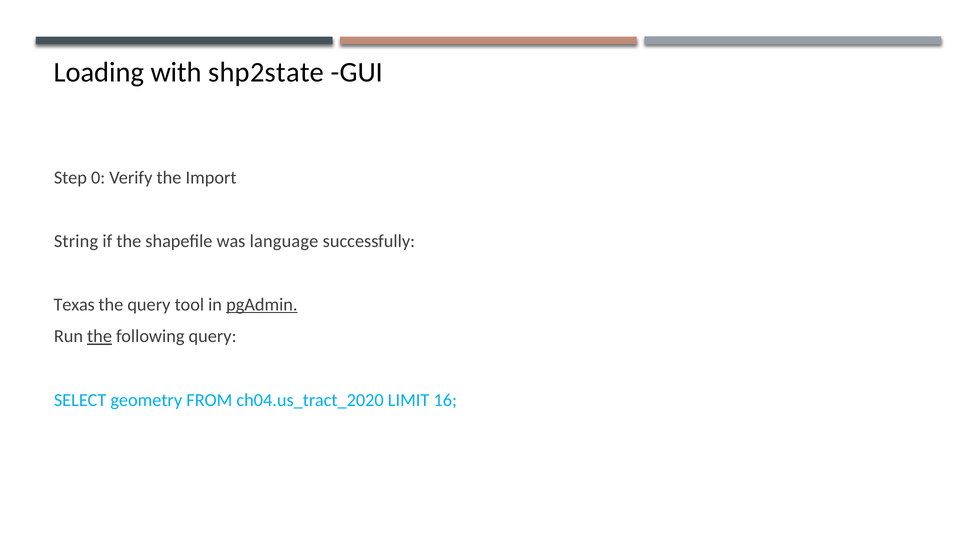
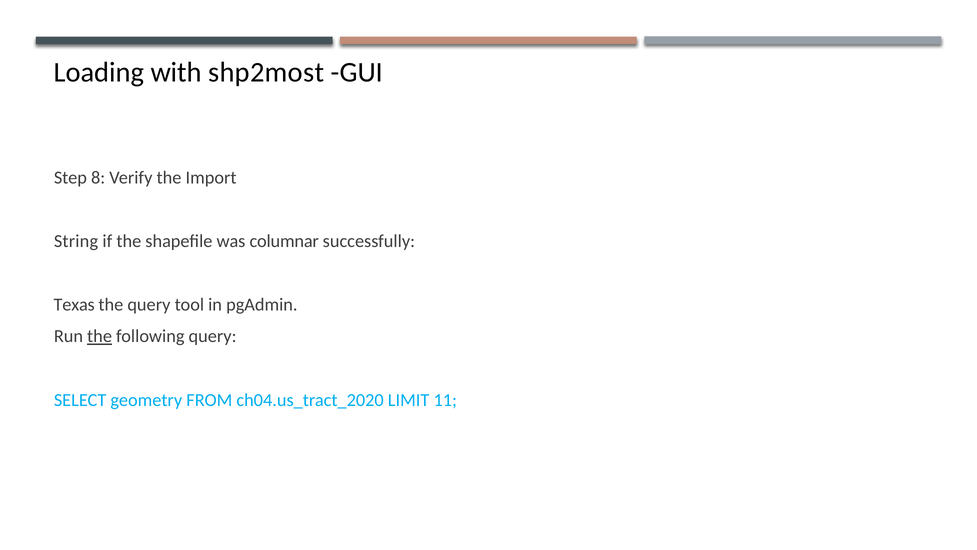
shp2state: shp2state -> shp2most
0: 0 -> 8
language: language -> columnar
pgAdmin underline: present -> none
16: 16 -> 11
